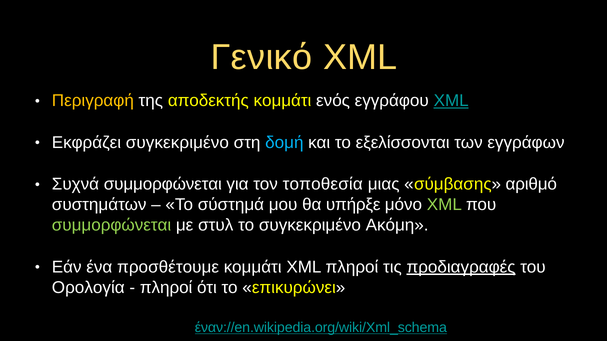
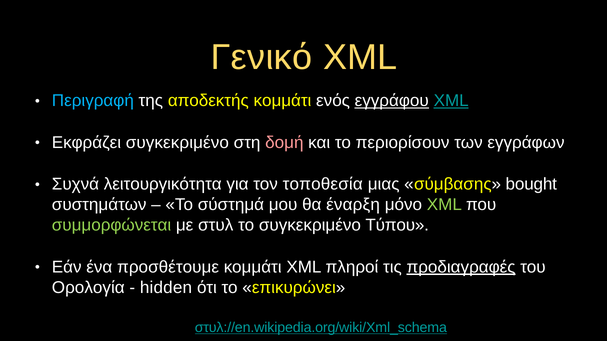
Περιγραφή colour: yellow -> light blue
εγγράφου underline: none -> present
δομή colour: light blue -> pink
εξελίσσονται: εξελίσσονται -> περιορίσουν
Συχνά συμμορφώνεται: συμμορφώνεται -> λειτουργικότητα
αριθμό: αριθμό -> bought
υπήρξε: υπήρξε -> έναρξη
Ακόμη: Ακόμη -> Τύπου
πληροί at (166, 288): πληροί -> hidden
έναν://en.wikipedia.org/wiki/Xml_schema: έναν://en.wikipedia.org/wiki/Xml_schema -> στυλ://en.wikipedia.org/wiki/Xml_schema
